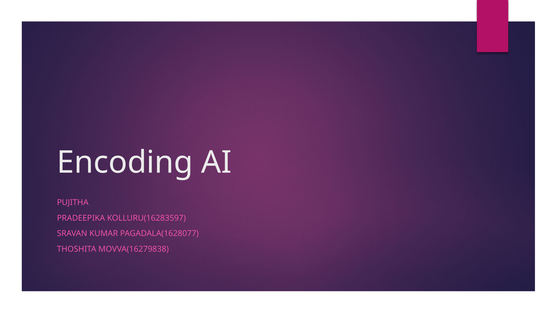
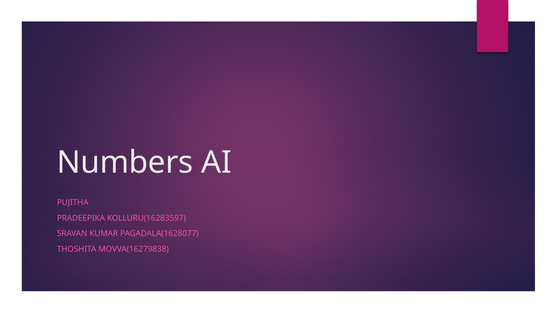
Encoding: Encoding -> Numbers
